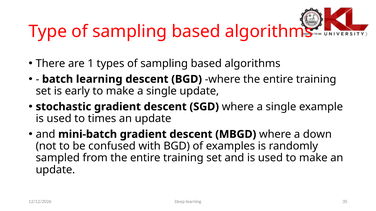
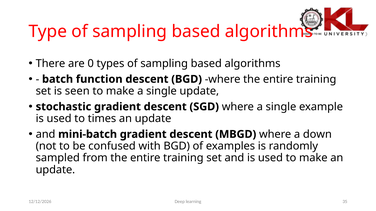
1: 1 -> 0
batch learning: learning -> function
early: early -> seen
